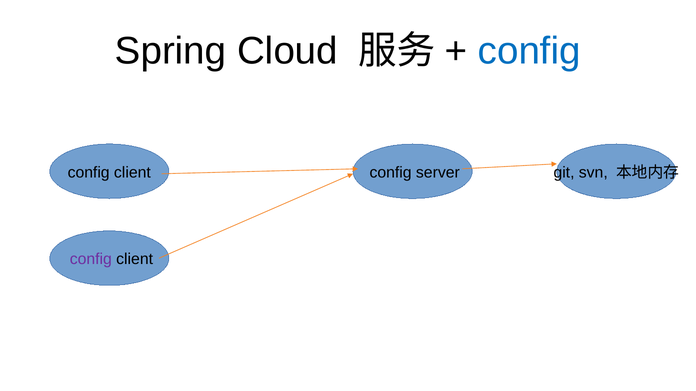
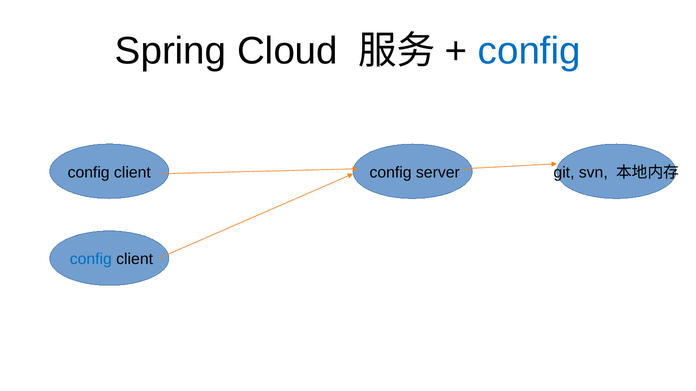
config at (91, 260) colour: purple -> blue
